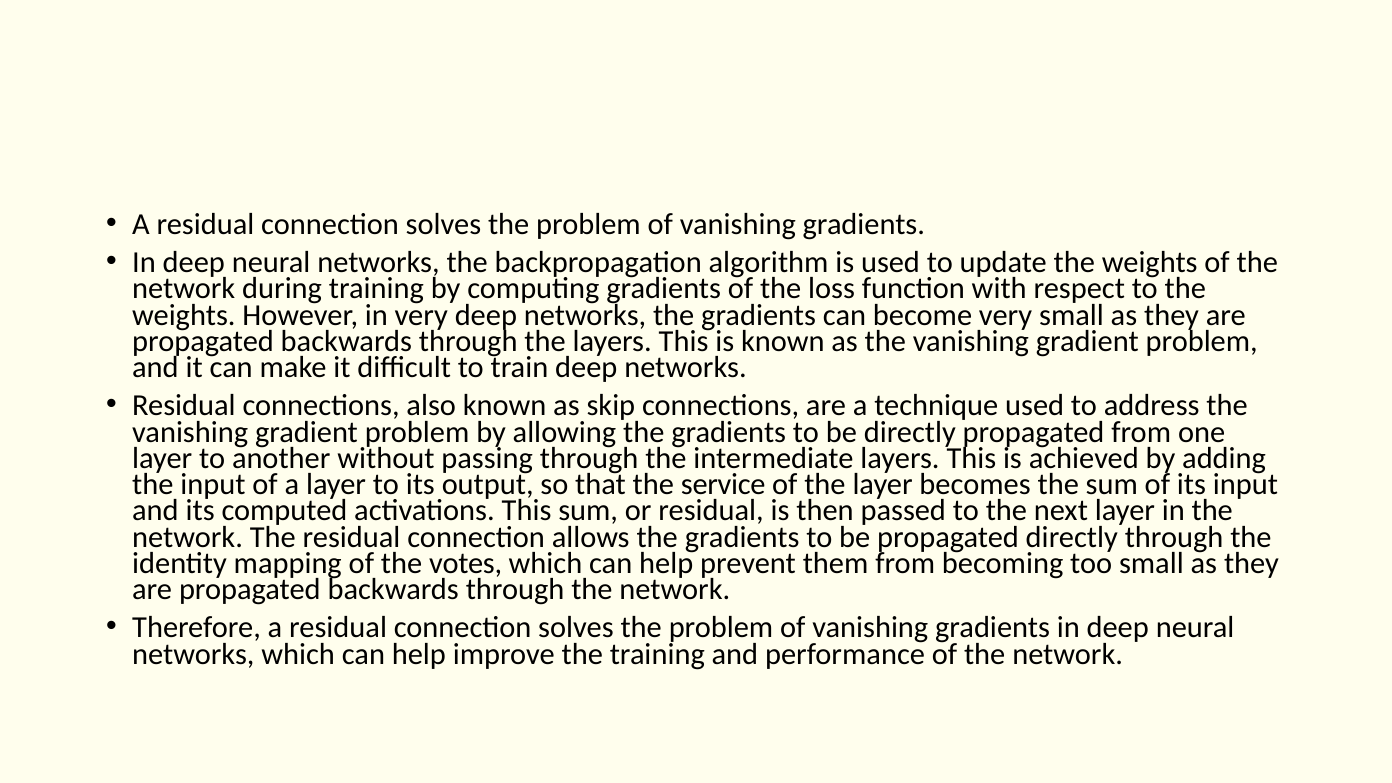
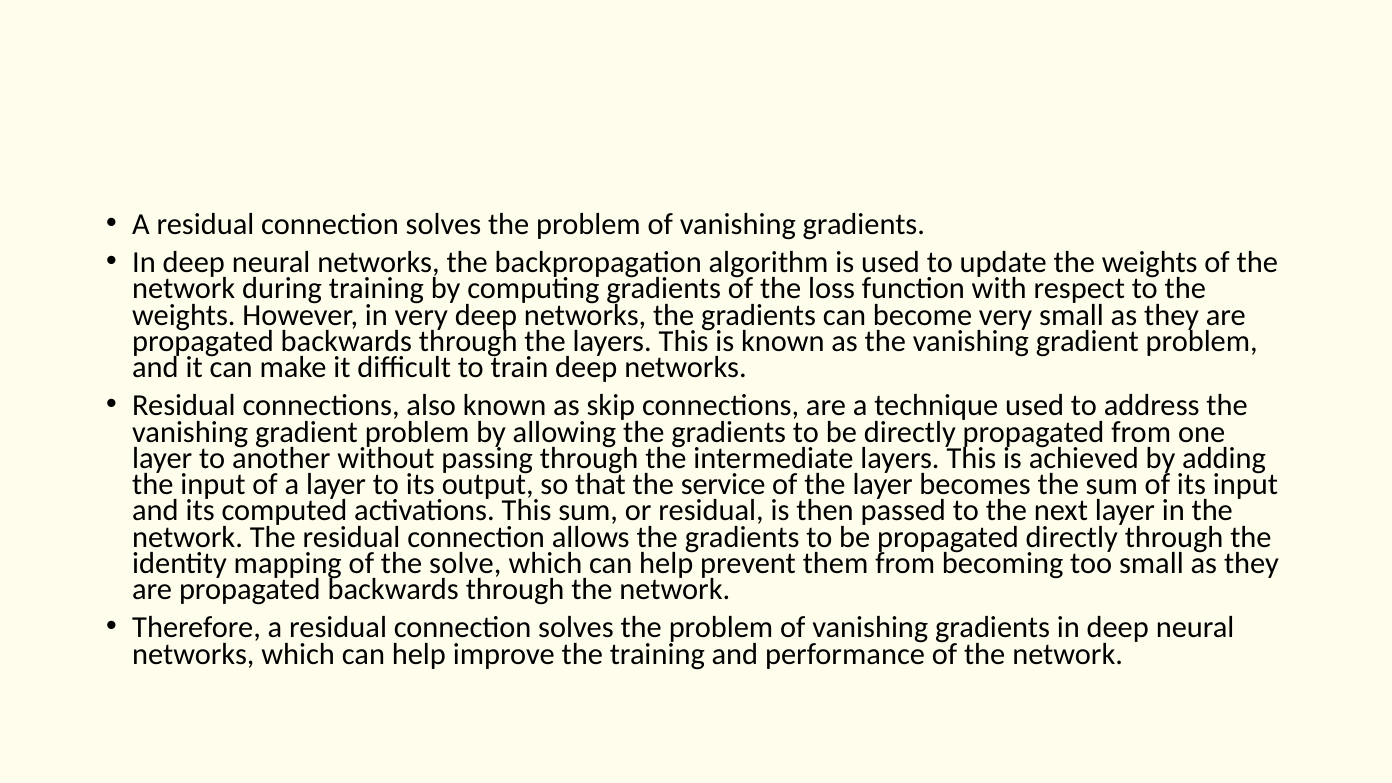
votes: votes -> solve
